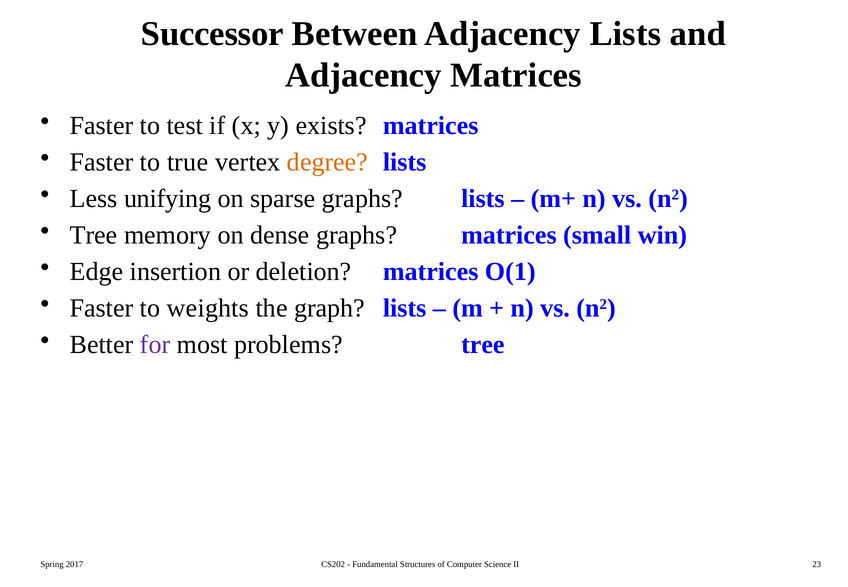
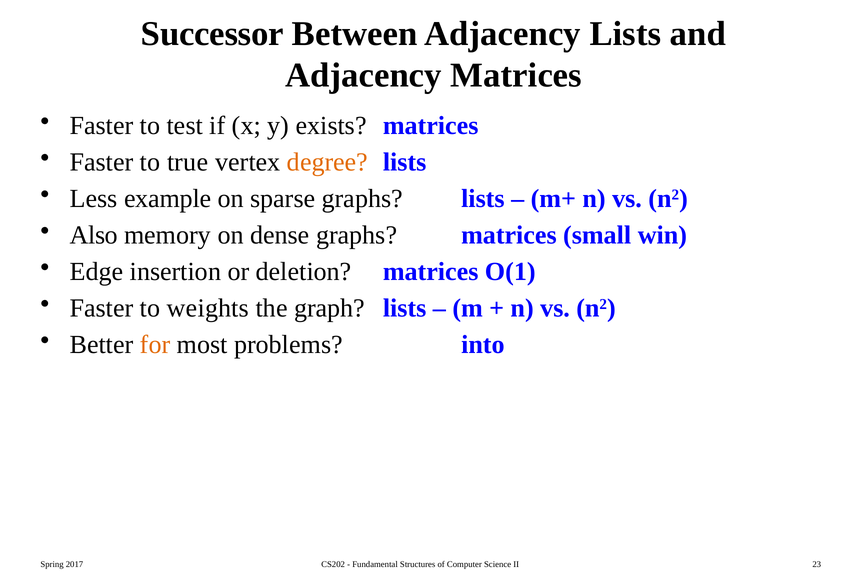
unifying: unifying -> example
Tree at (94, 235): Tree -> Also
for colour: purple -> orange
problems tree: tree -> into
